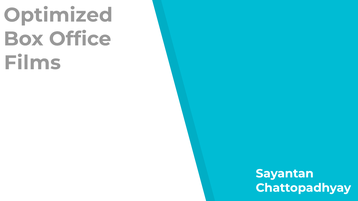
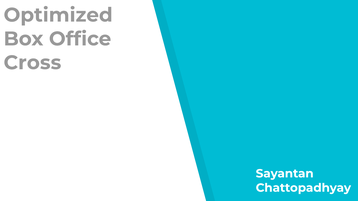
Films: Films -> Cross
